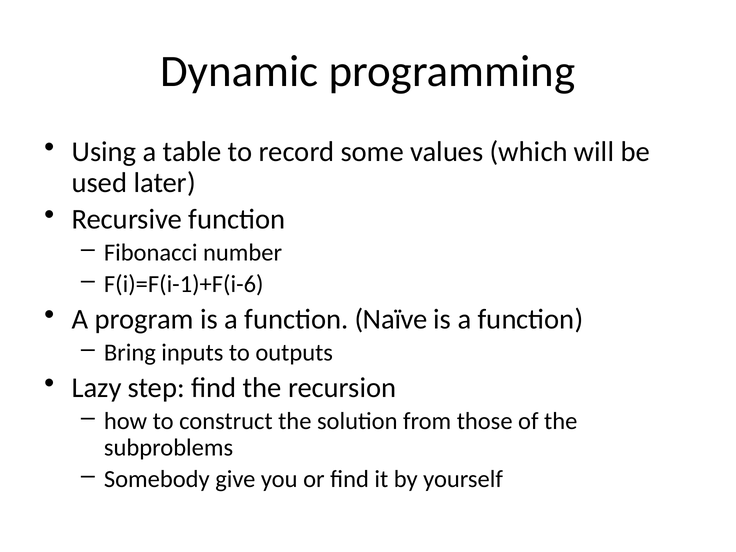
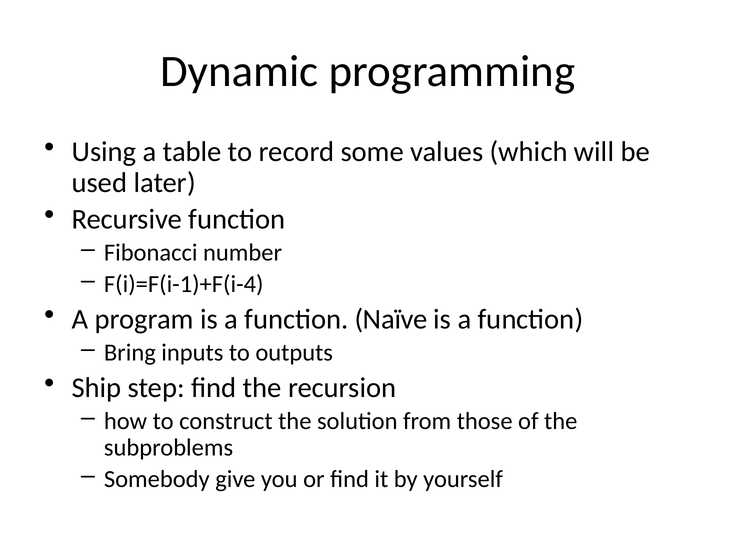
F(i)=F(i-1)+F(i-6: F(i)=F(i-1)+F(i-6 -> F(i)=F(i-1)+F(i-4
Lazy: Lazy -> Ship
